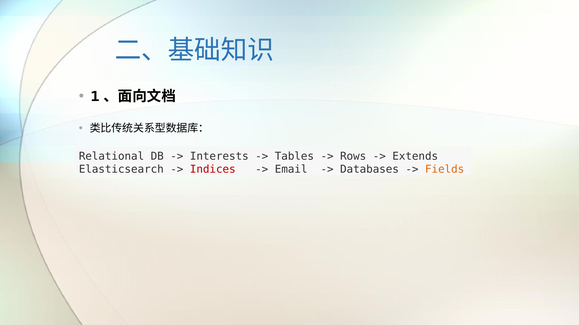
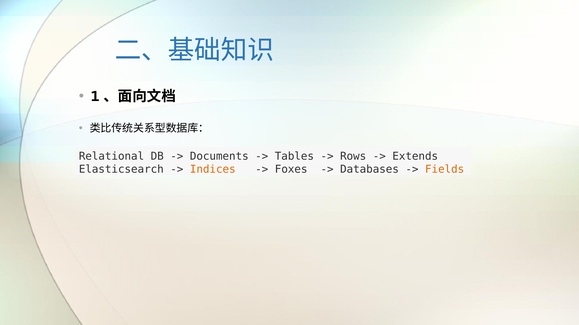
Interests: Interests -> Documents
Indices colour: red -> orange
Email: Email -> Foxes
